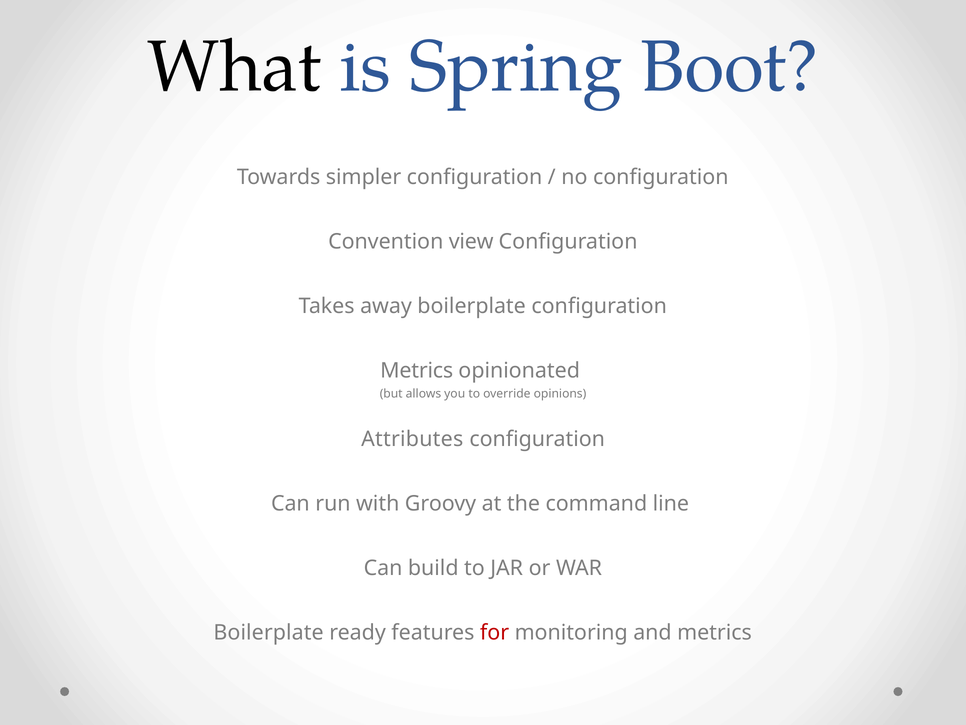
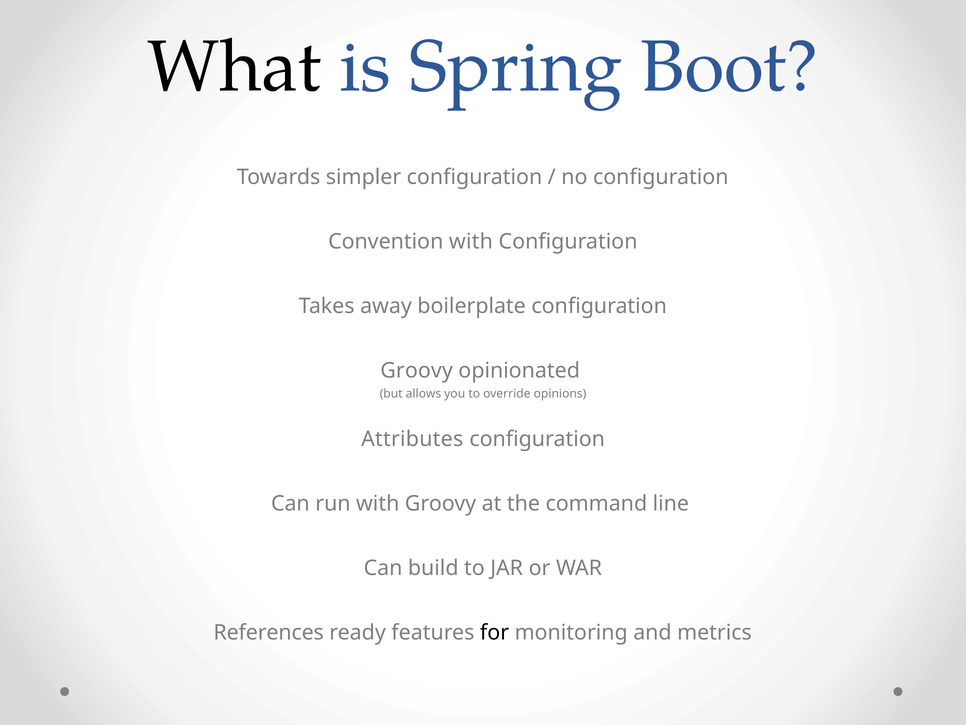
Convention view: view -> with
Metrics at (417, 370): Metrics -> Groovy
Boilerplate at (269, 632): Boilerplate -> References
for colour: red -> black
